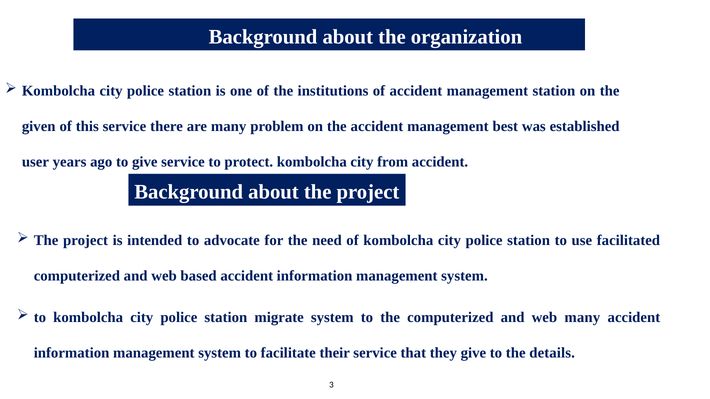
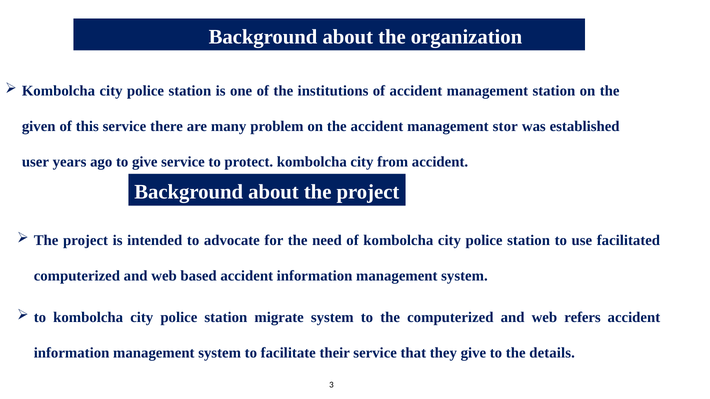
best: best -> stor
web many: many -> refers
